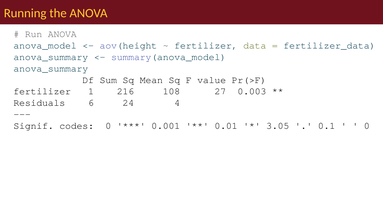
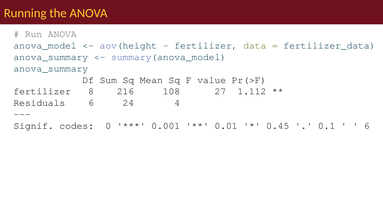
1: 1 -> 8
0.003: 0.003 -> 1.112
3.05: 3.05 -> 0.45
0 at (367, 126): 0 -> 6
